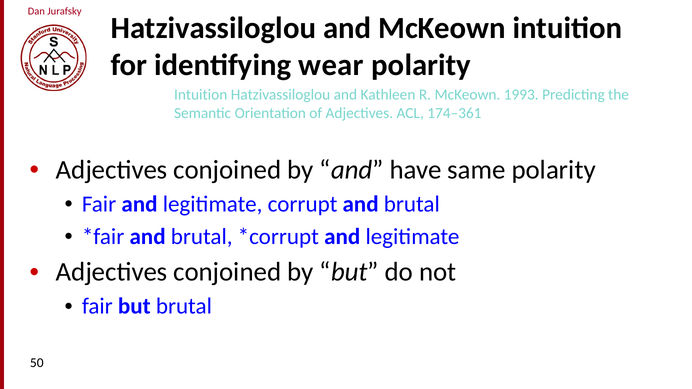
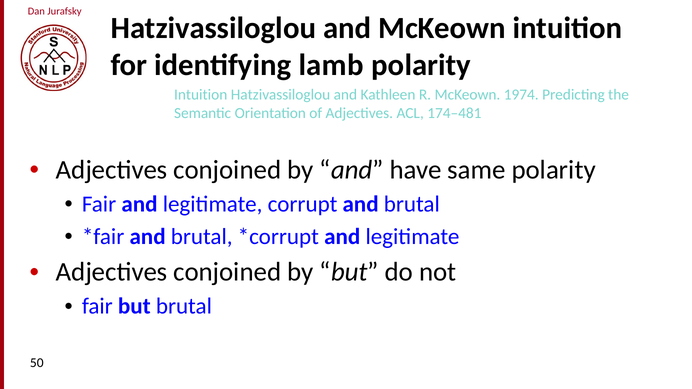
wear: wear -> lamb
1993: 1993 -> 1974
174–361: 174–361 -> 174–481
